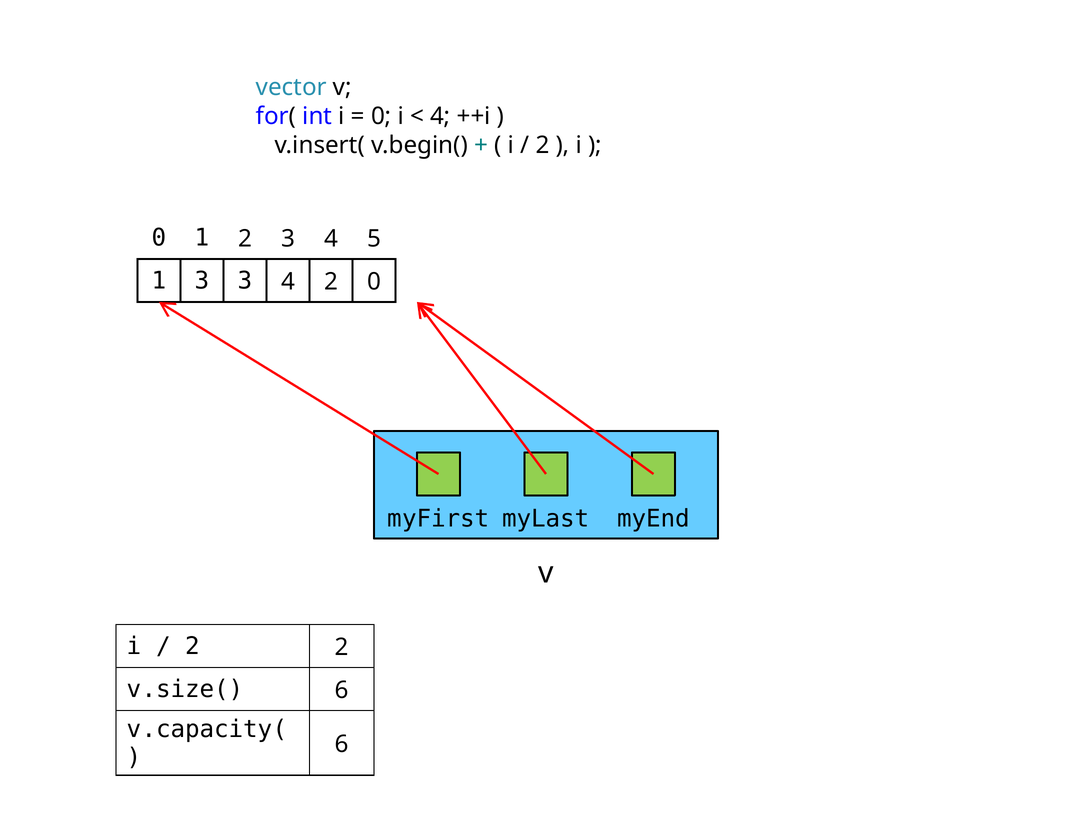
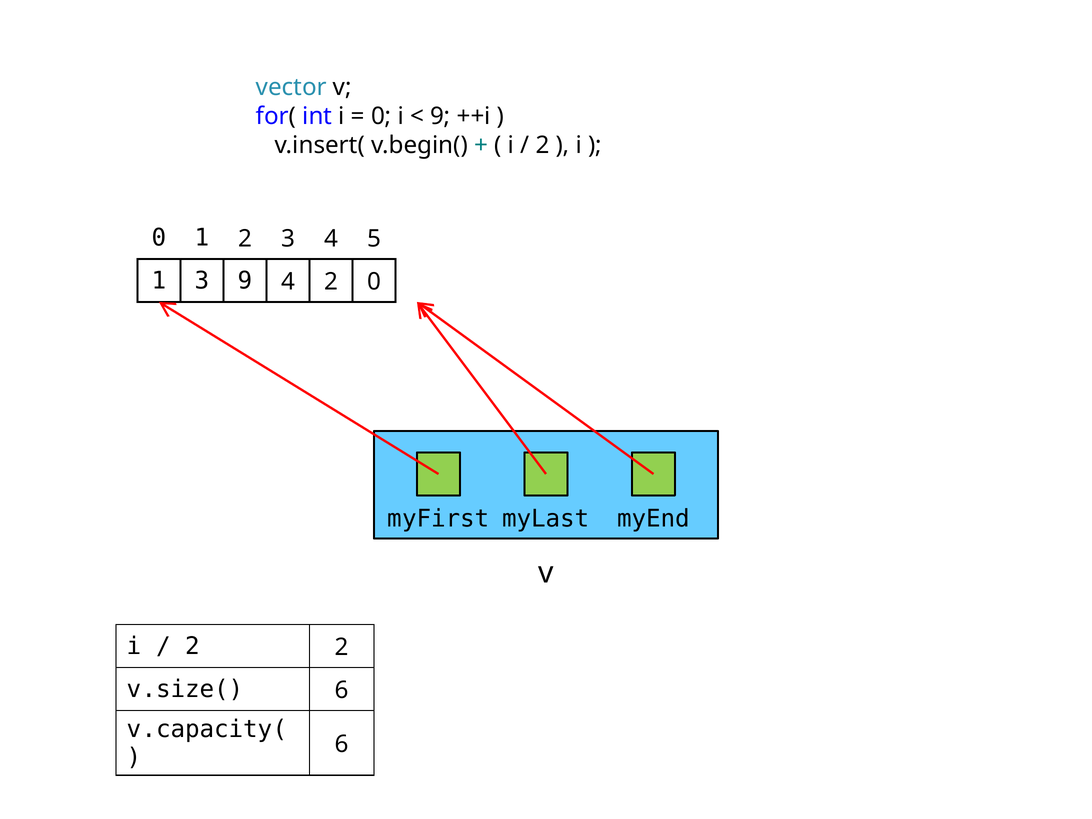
4 at (440, 116): 4 -> 9
3 3: 3 -> 9
